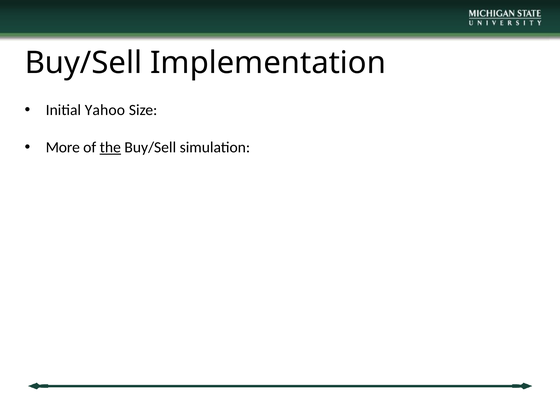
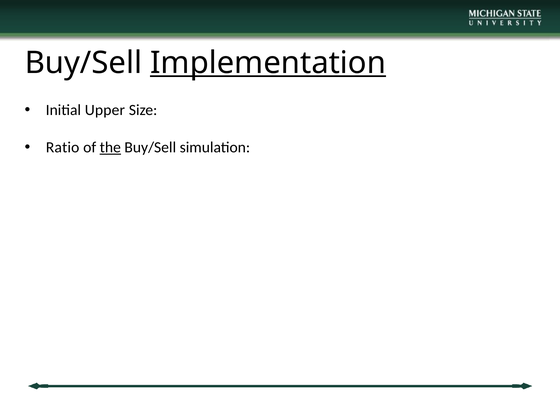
Implementation underline: none -> present
Yahoo: Yahoo -> Upper
More: More -> Ratio
